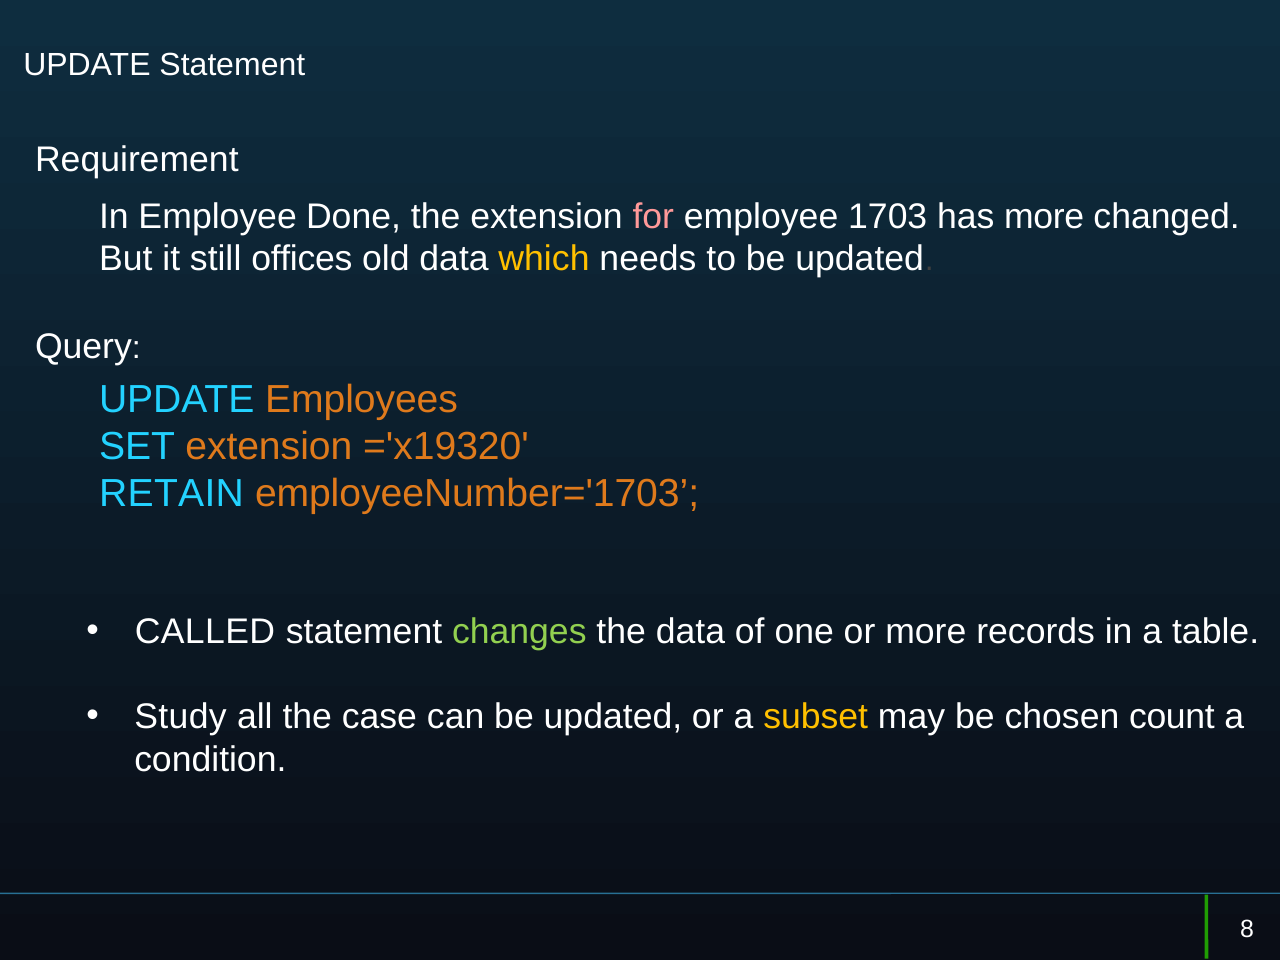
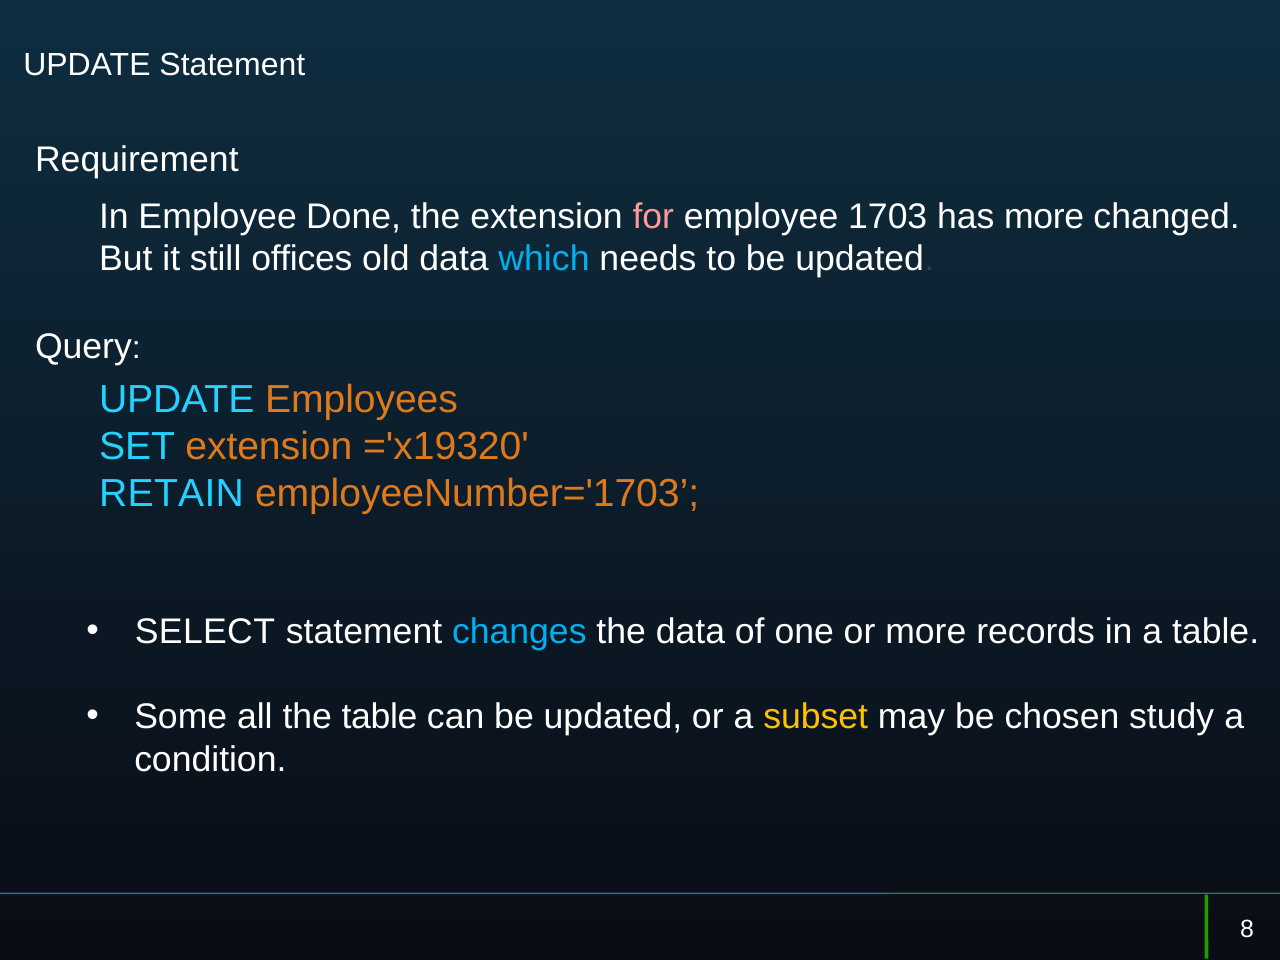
which colour: yellow -> light blue
CALLED: CALLED -> SELECT
changes colour: light green -> light blue
Study: Study -> Some
the case: case -> table
count: count -> study
